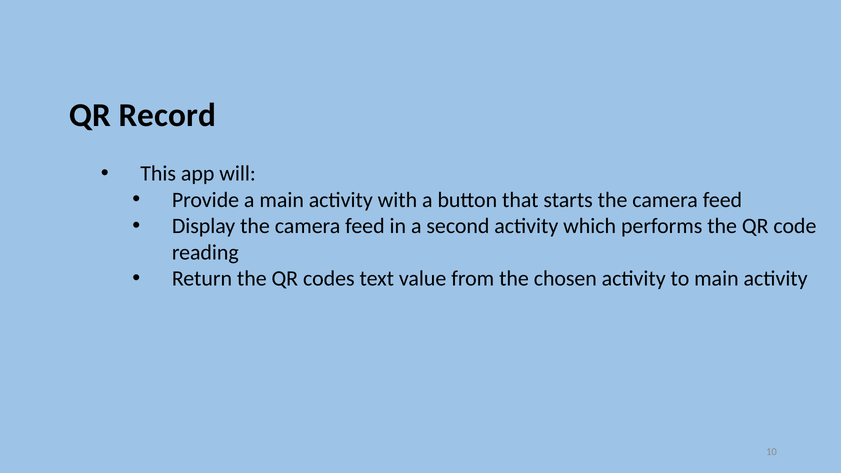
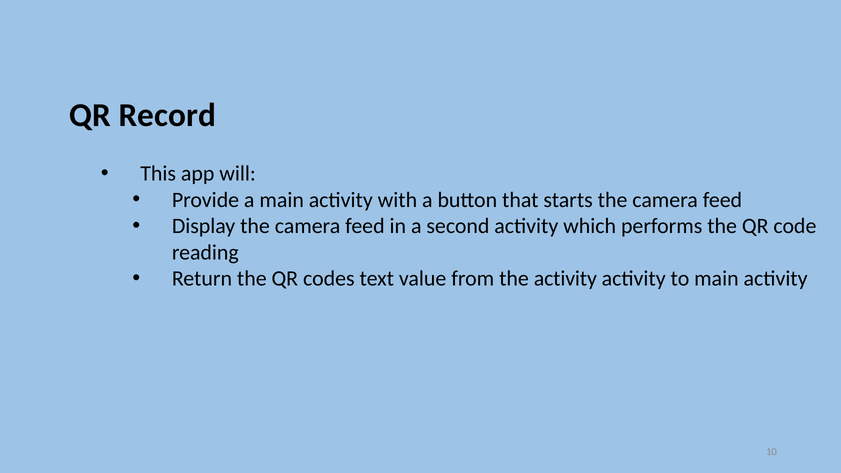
the chosen: chosen -> activity
